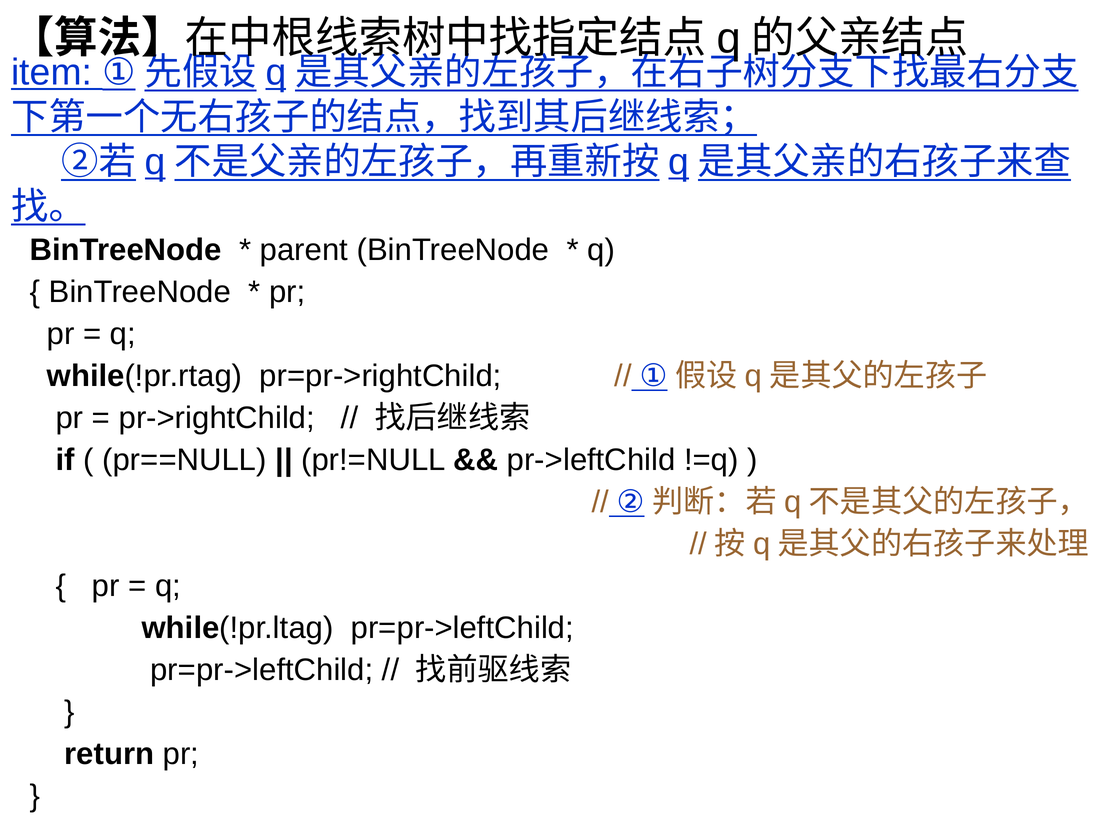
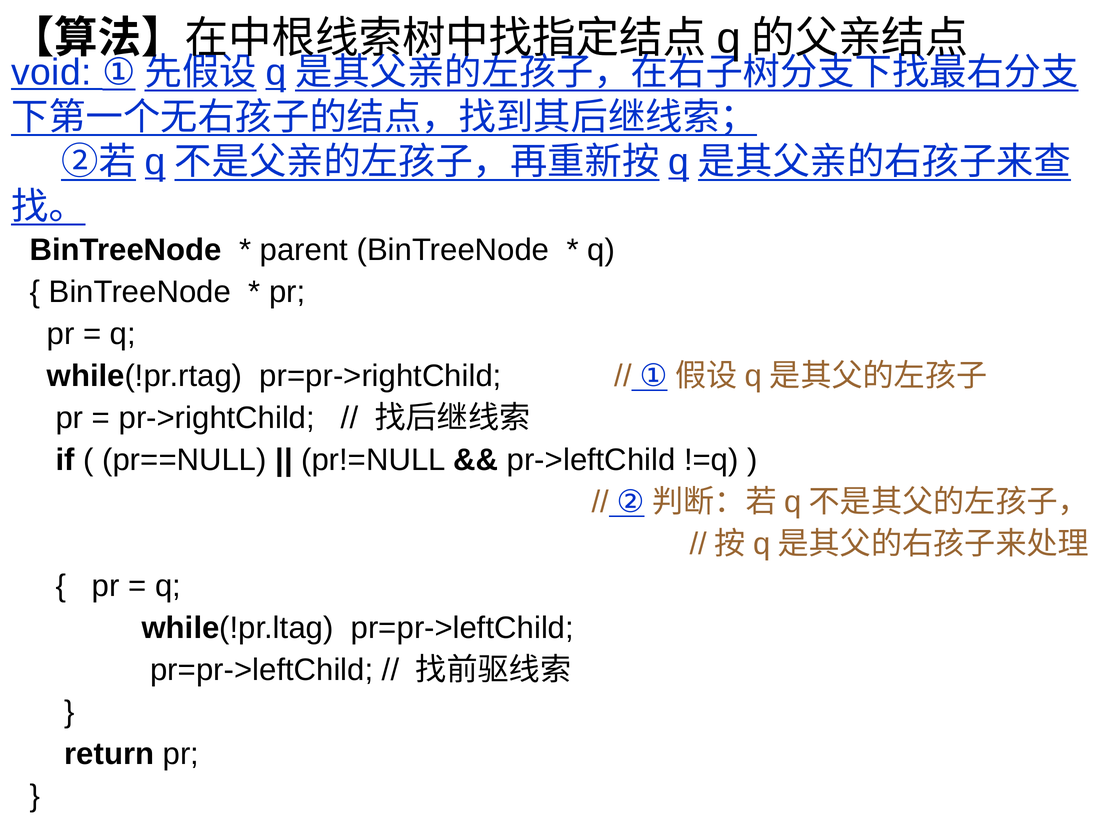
item: item -> void
